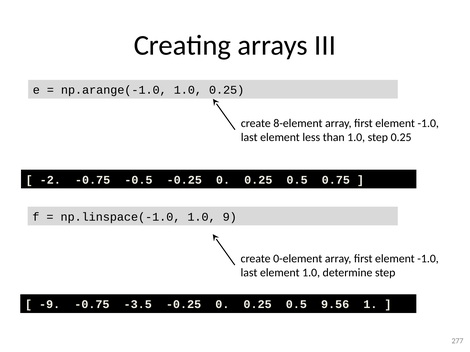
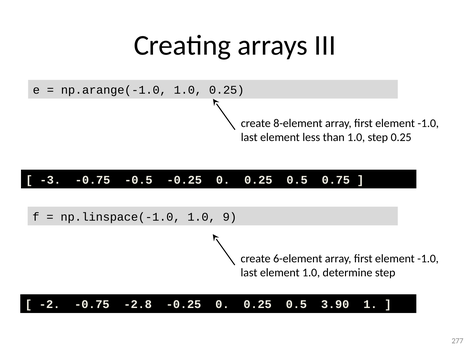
-2: -2 -> -3
0-element: 0-element -> 6-element
-9: -9 -> -2
-3.5: -3.5 -> -2.8
9.56: 9.56 -> 3.90
